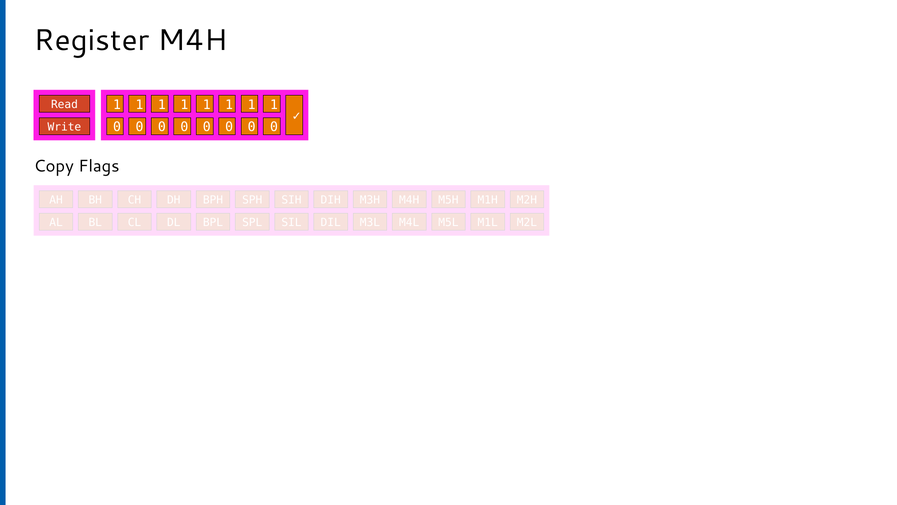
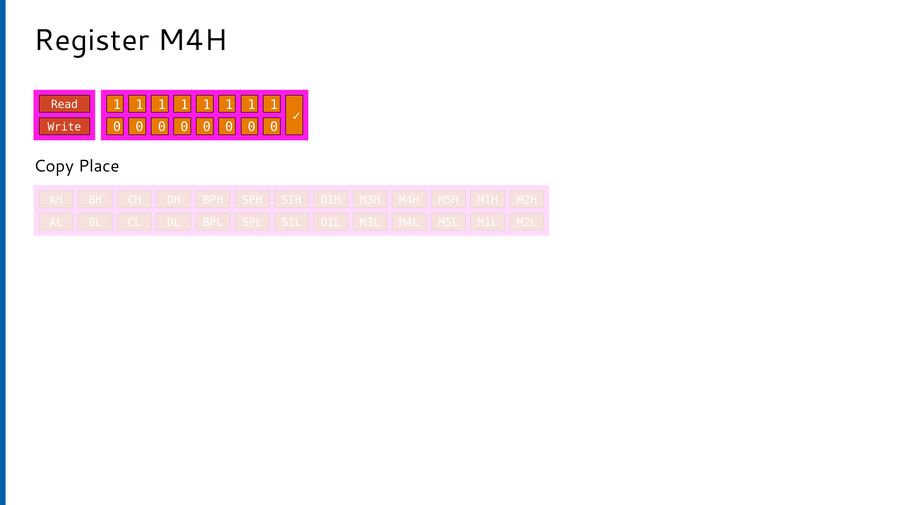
Flags: Flags -> Place
